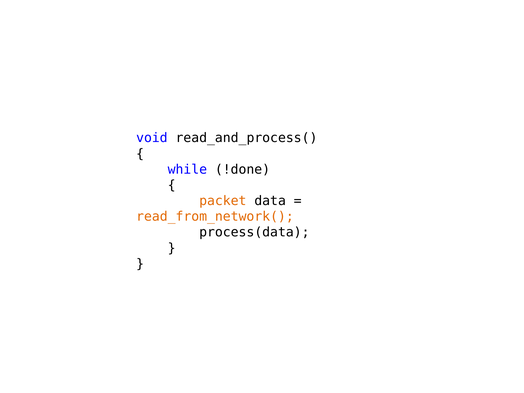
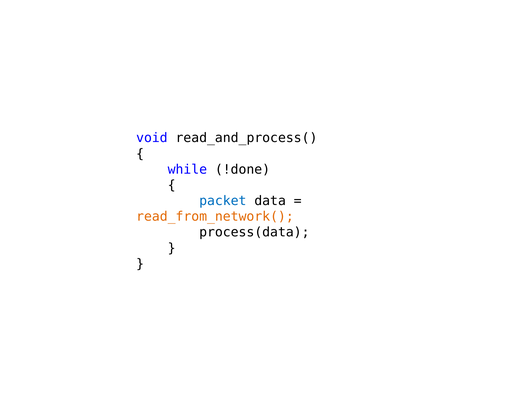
packet colour: orange -> blue
